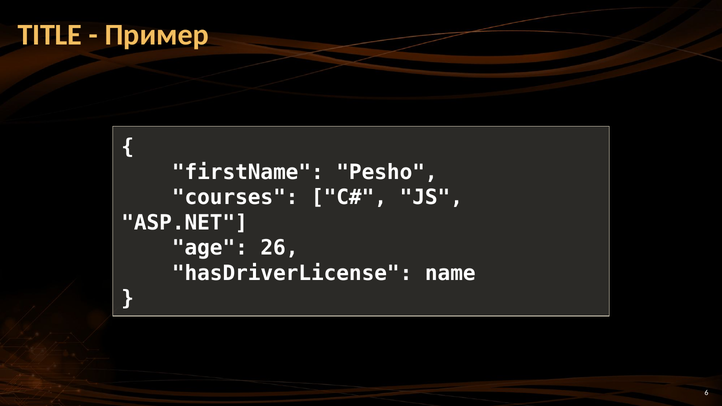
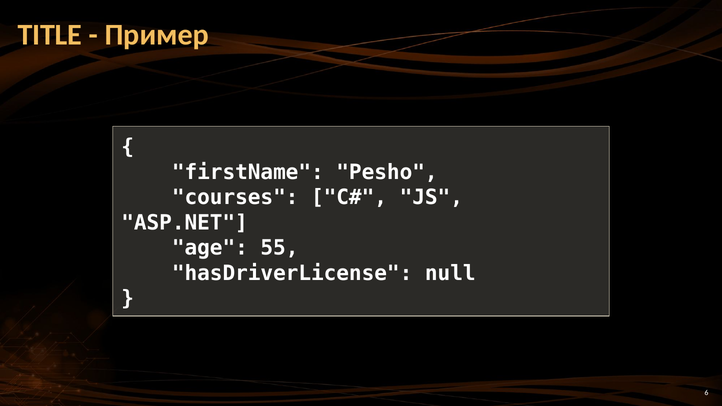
26: 26 -> 55
name: name -> null
